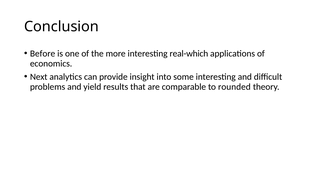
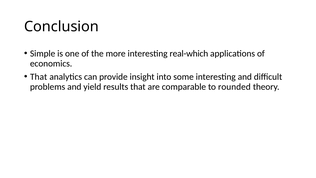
Before: Before -> Simple
Next at (39, 77): Next -> That
